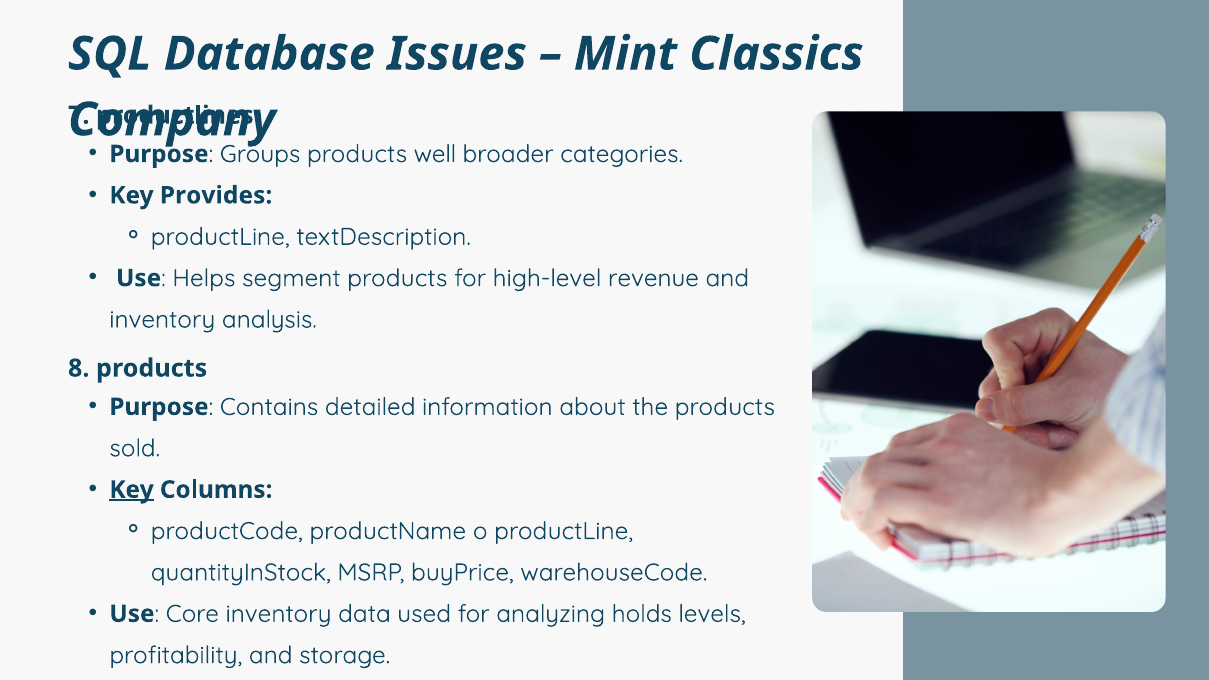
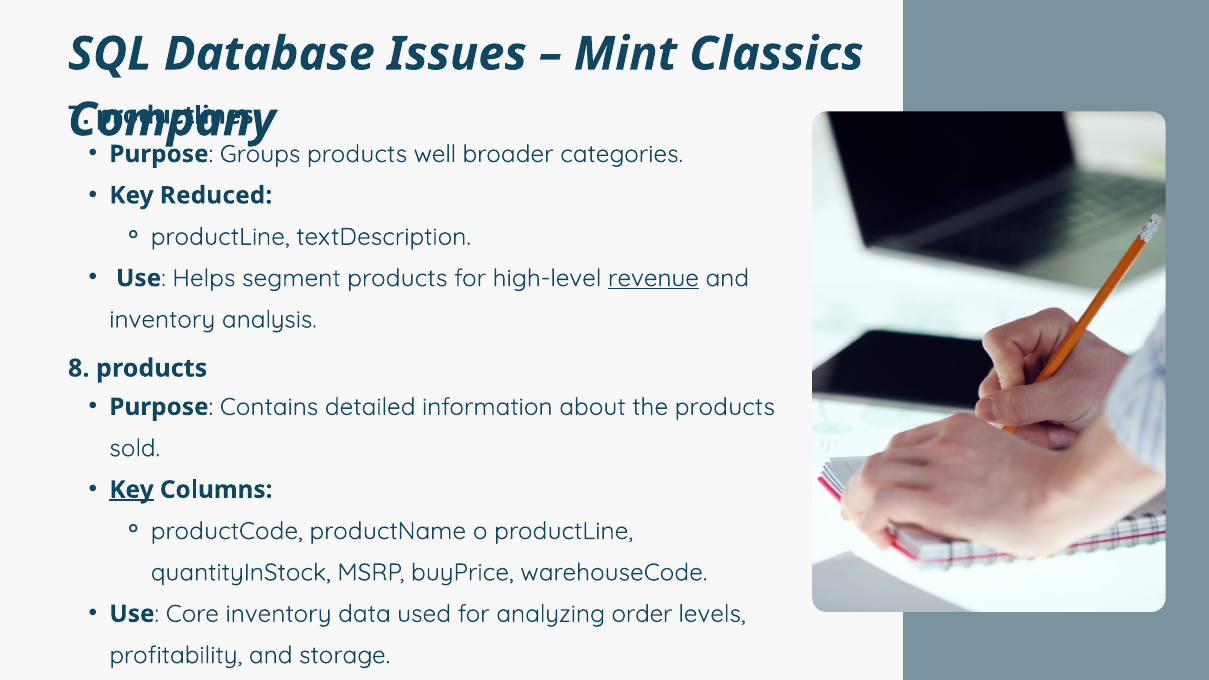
Provides: Provides -> Reduced
revenue underline: none -> present
holds: holds -> order
